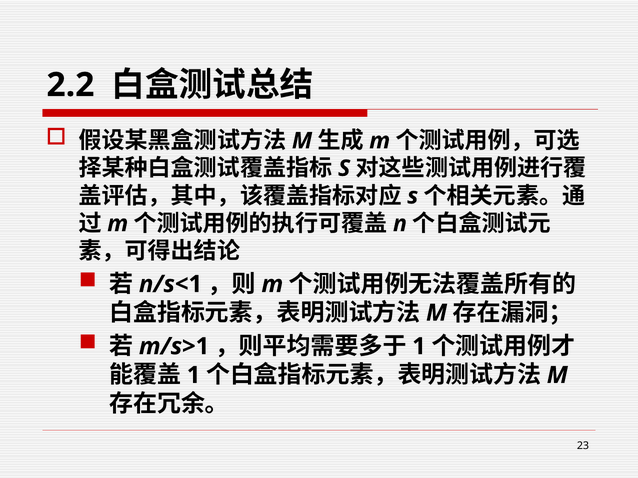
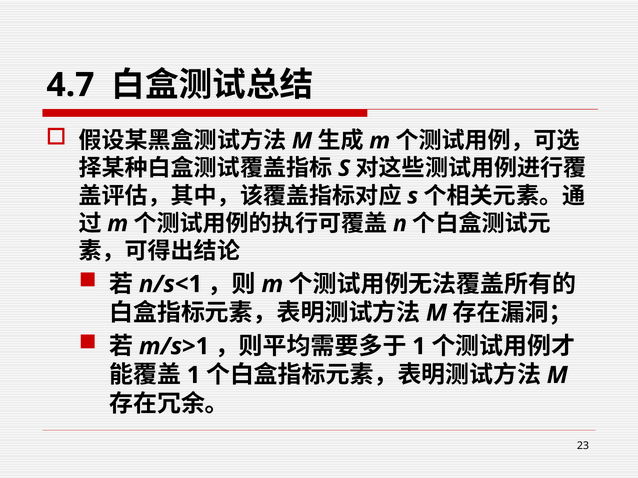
2.2: 2.2 -> 4.7
